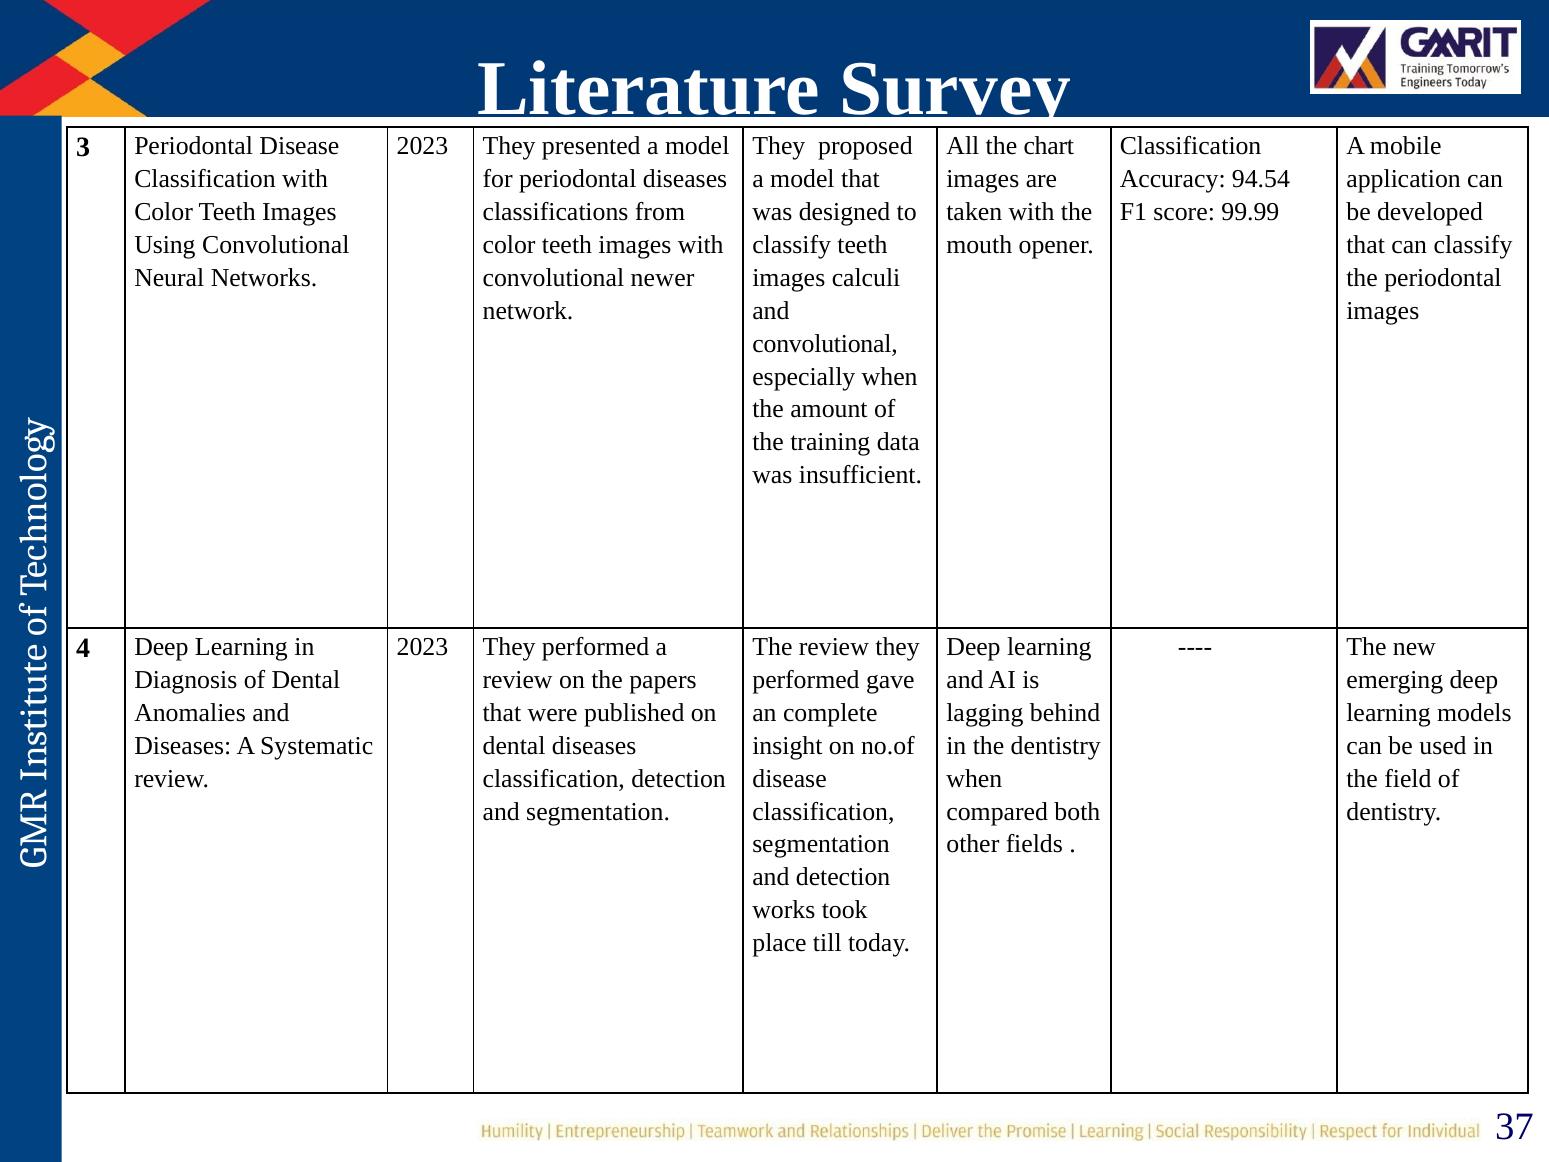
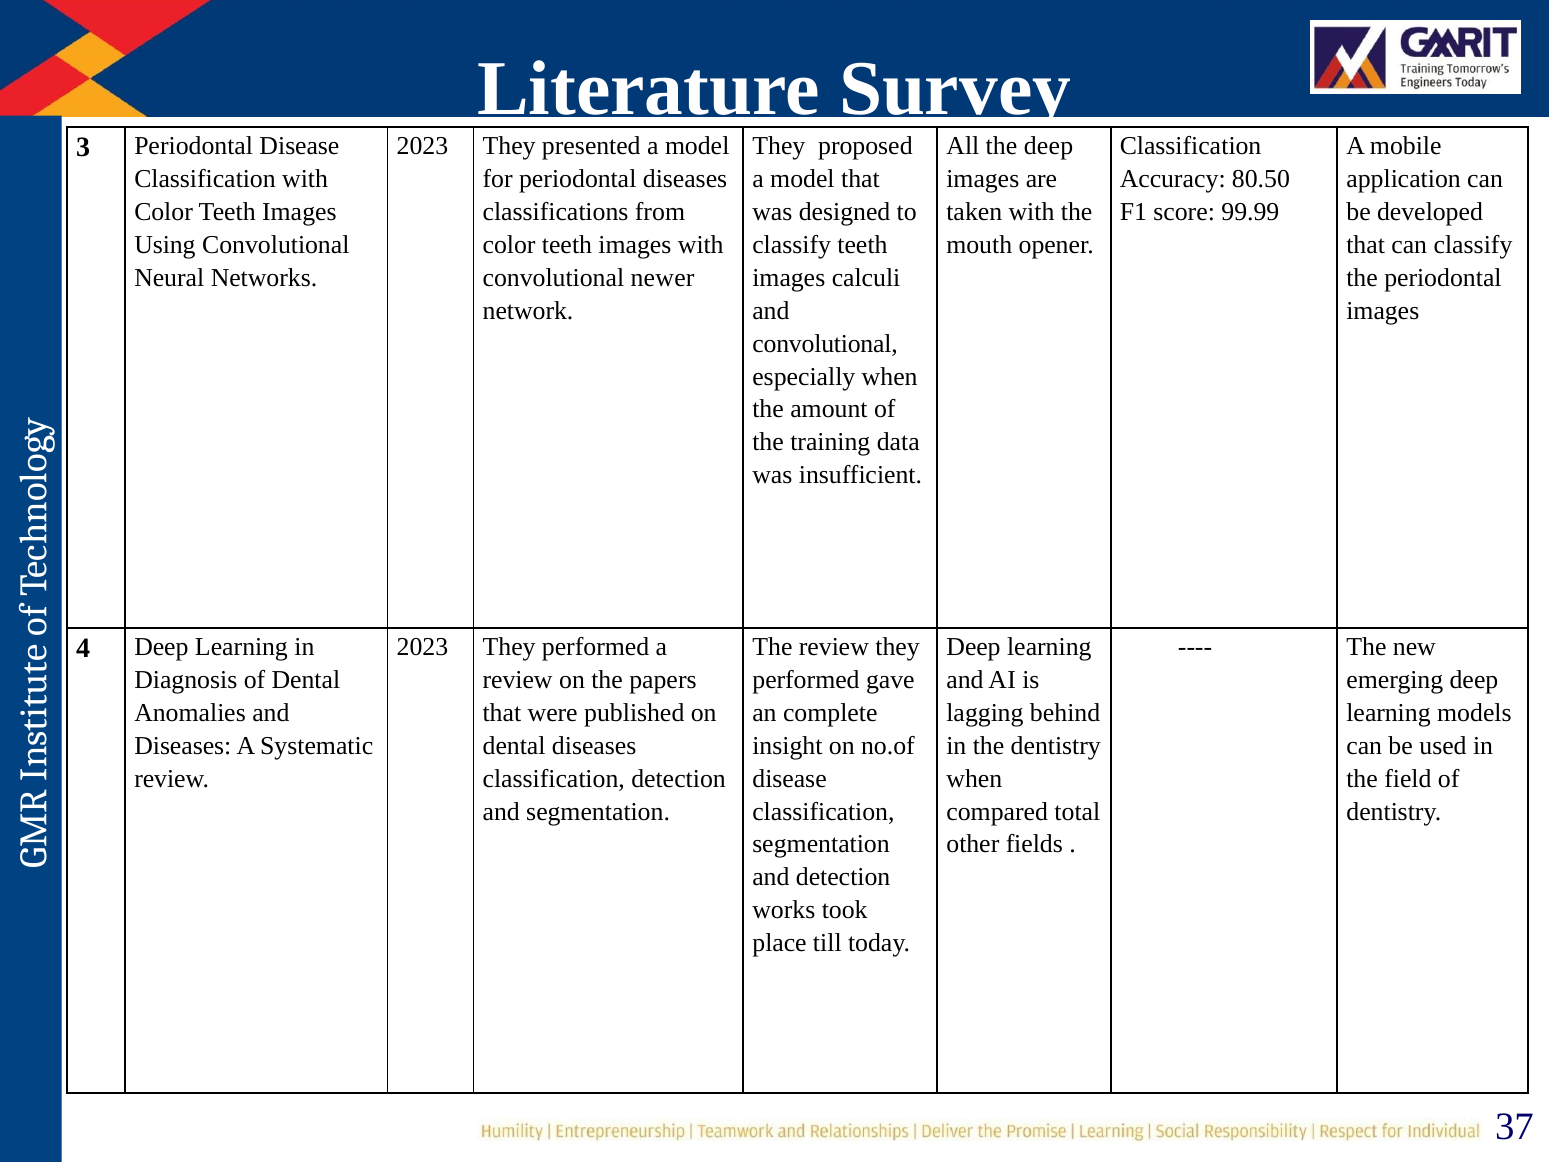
the chart: chart -> deep
94.54: 94.54 -> 80.50
both: both -> total
